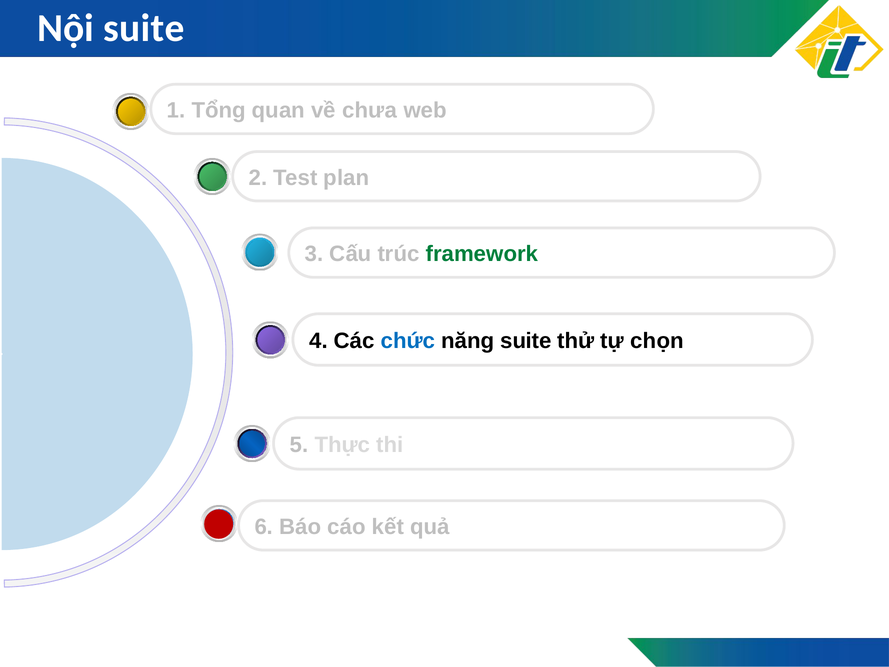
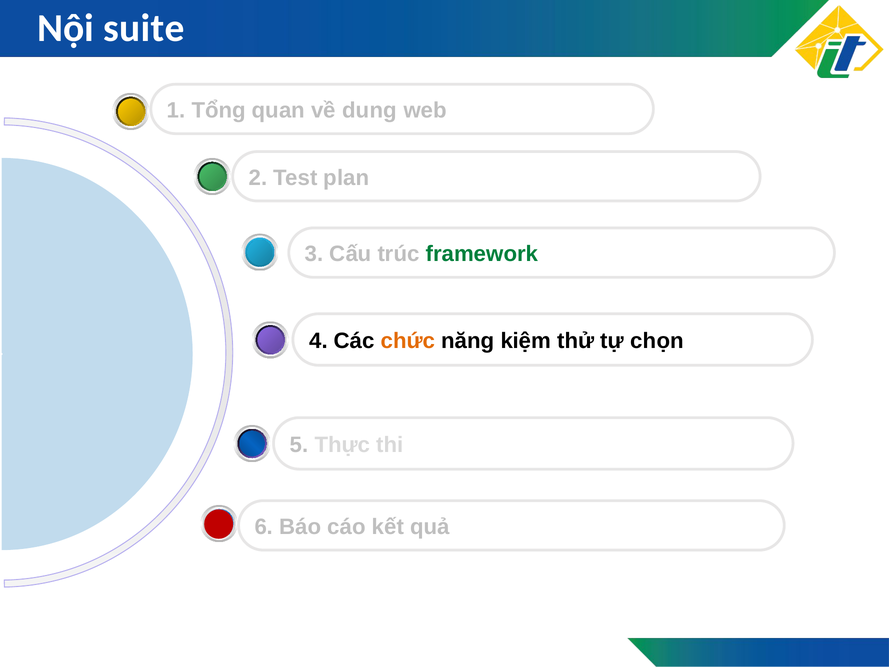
chưa: chưa -> dung
chức colour: blue -> orange
năng suite: suite -> kiệm
